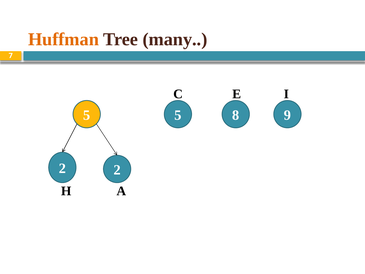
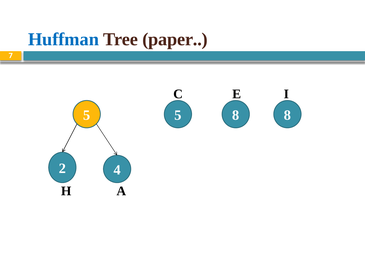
Huffman colour: orange -> blue
many: many -> paper
8 9: 9 -> 8
2 2: 2 -> 4
